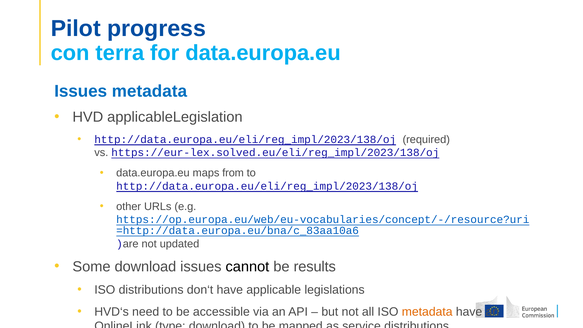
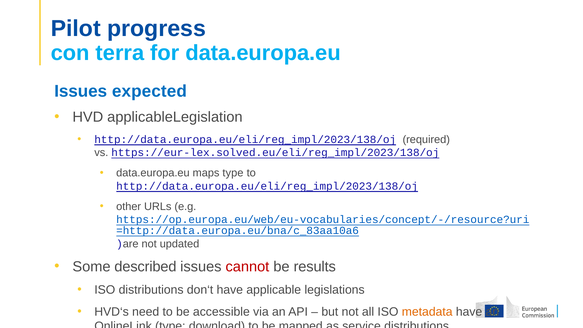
Issues metadata: metadata -> expected
maps from: from -> type
Some download: download -> described
cannot colour: black -> red
